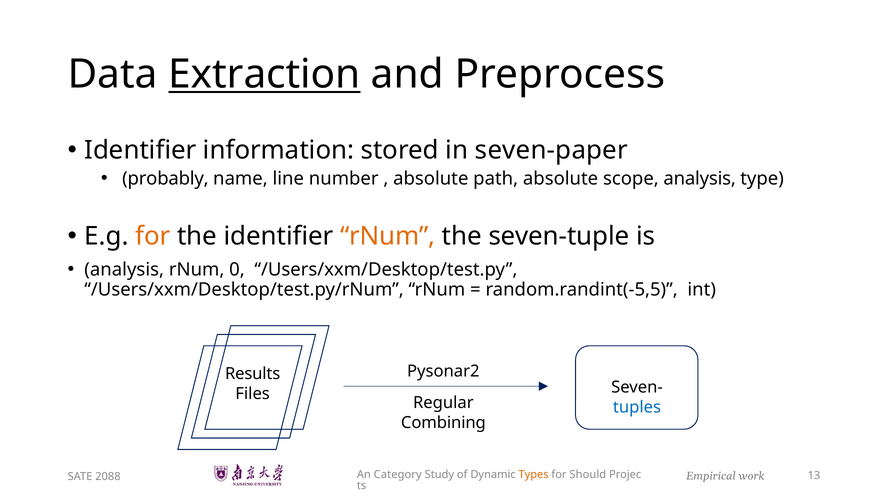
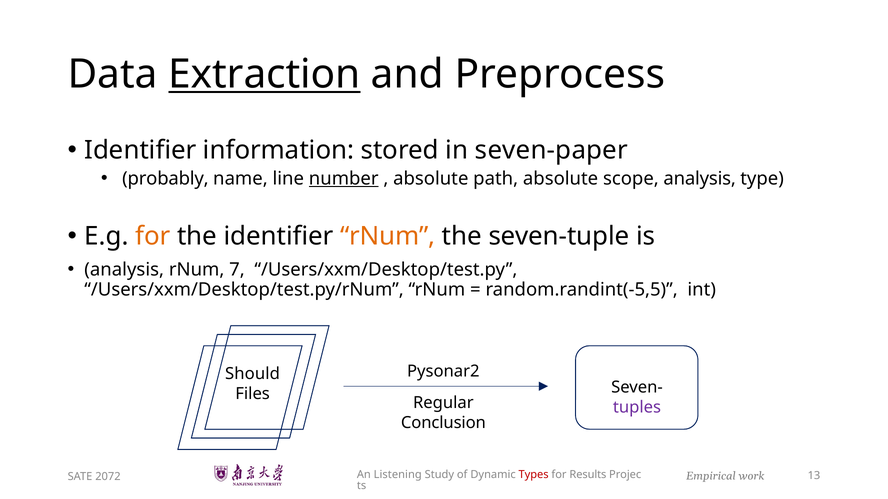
number underline: none -> present
0: 0 -> 7
Results: Results -> Should
tuples colour: blue -> purple
Combining: Combining -> Conclusion
Category: Category -> Listening
Types colour: orange -> red
Should: Should -> Results
2088: 2088 -> 2072
